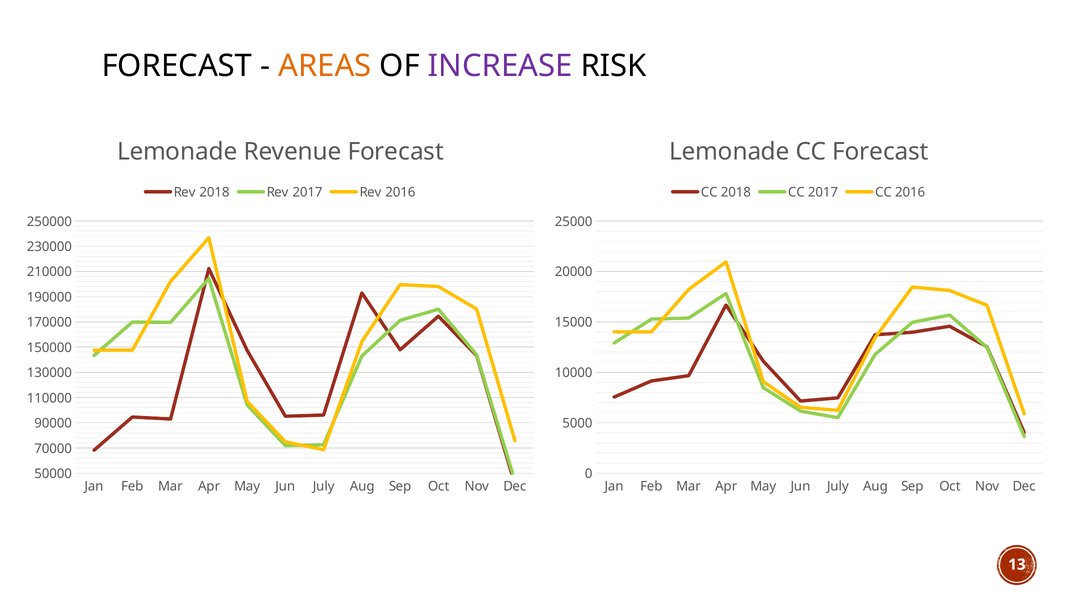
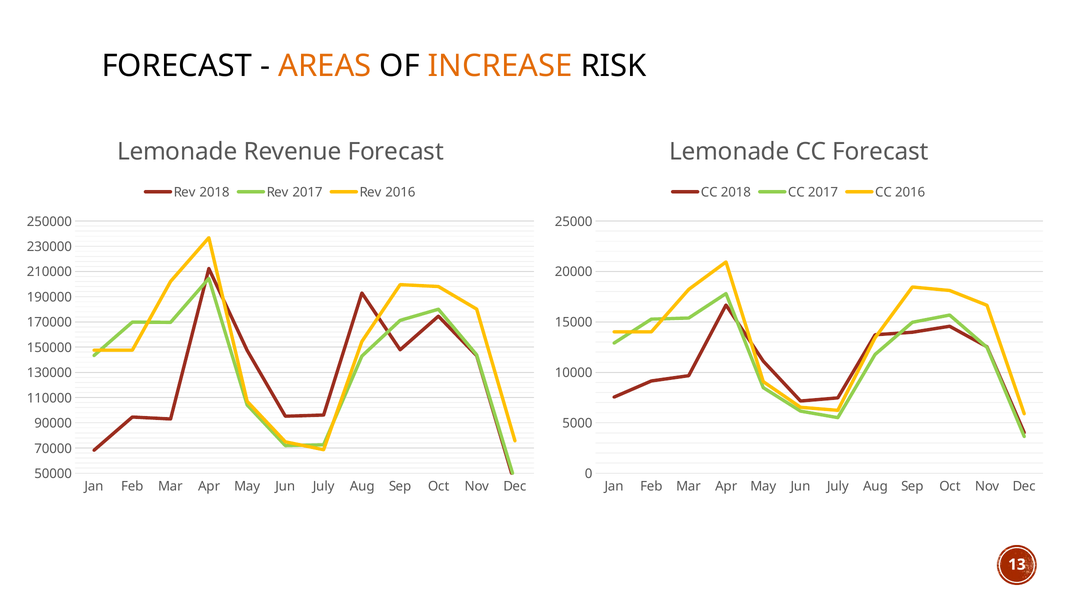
INCREASE colour: purple -> orange
